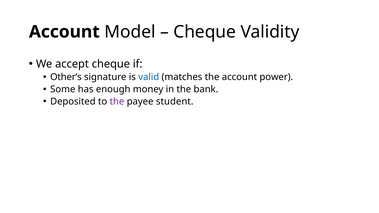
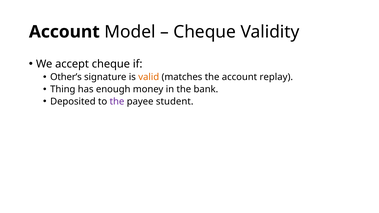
valid colour: blue -> orange
power: power -> replay
Some: Some -> Thing
